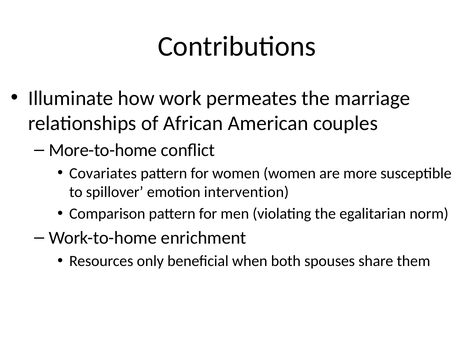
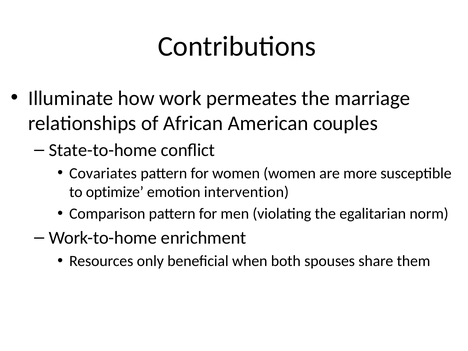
More-to-home: More-to-home -> State-to-home
spillover: spillover -> optimize
